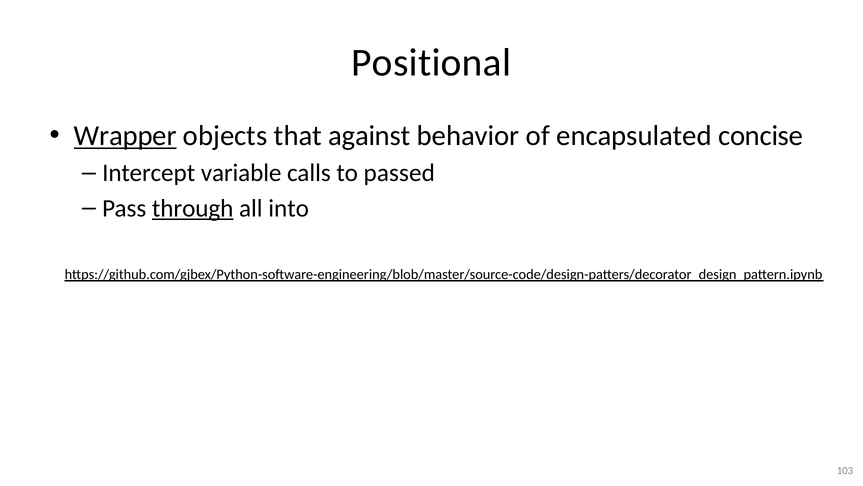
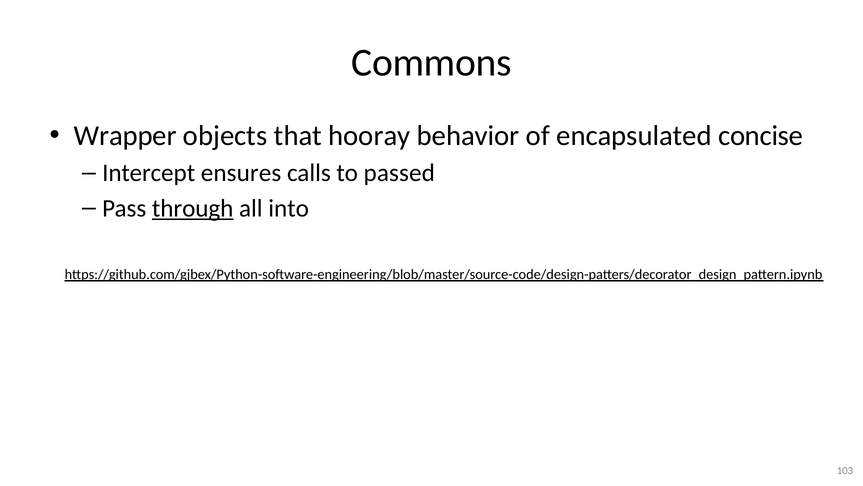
Positional: Positional -> Commons
Wrapper underline: present -> none
against: against -> hooray
variable: variable -> ensures
